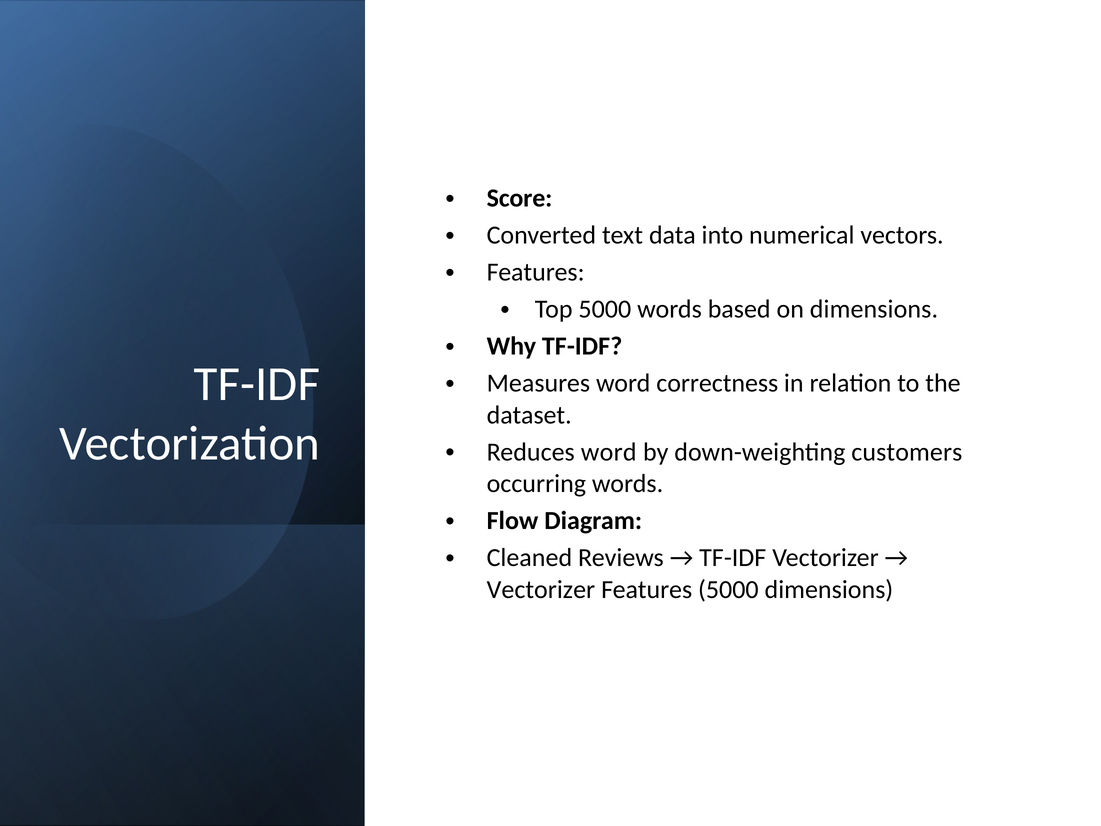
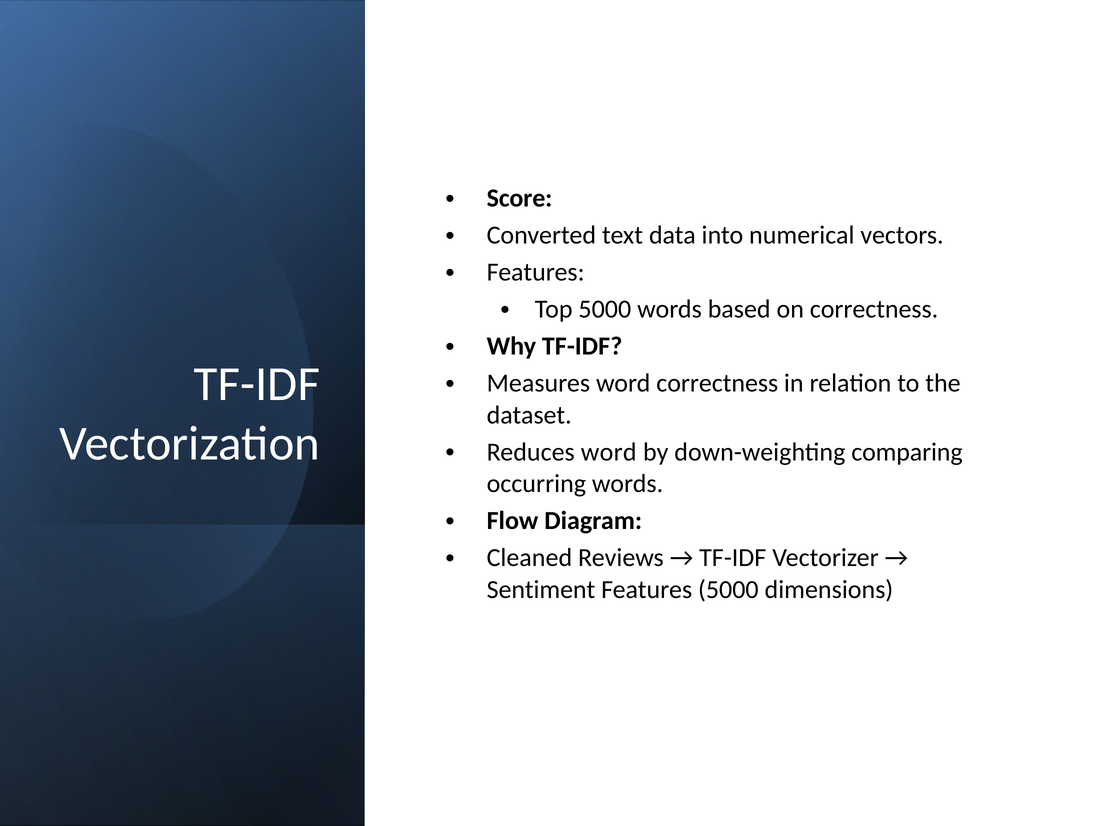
on dimensions: dimensions -> correctness
customers: customers -> comparing
Vectorizer at (541, 589): Vectorizer -> Sentiment
